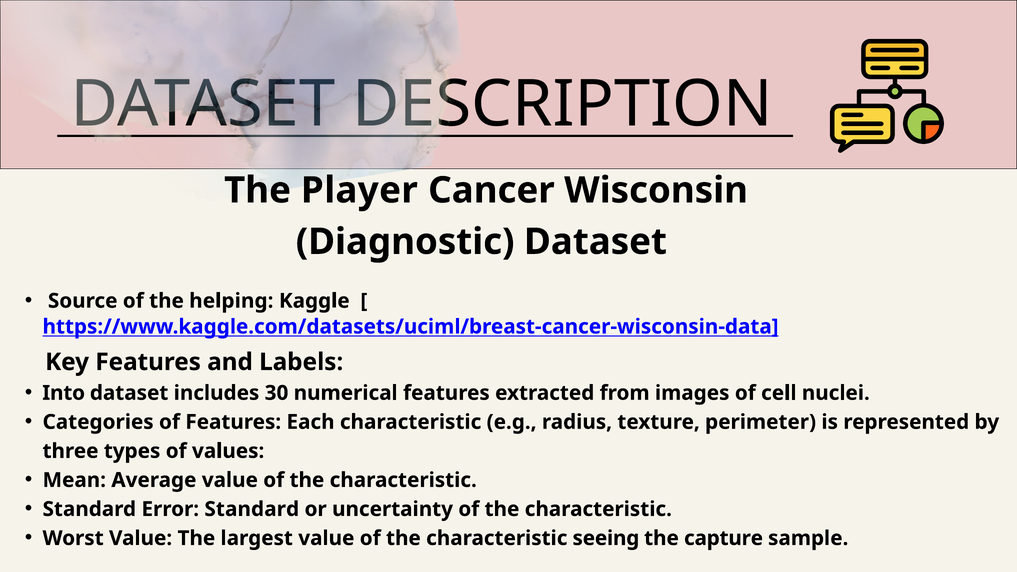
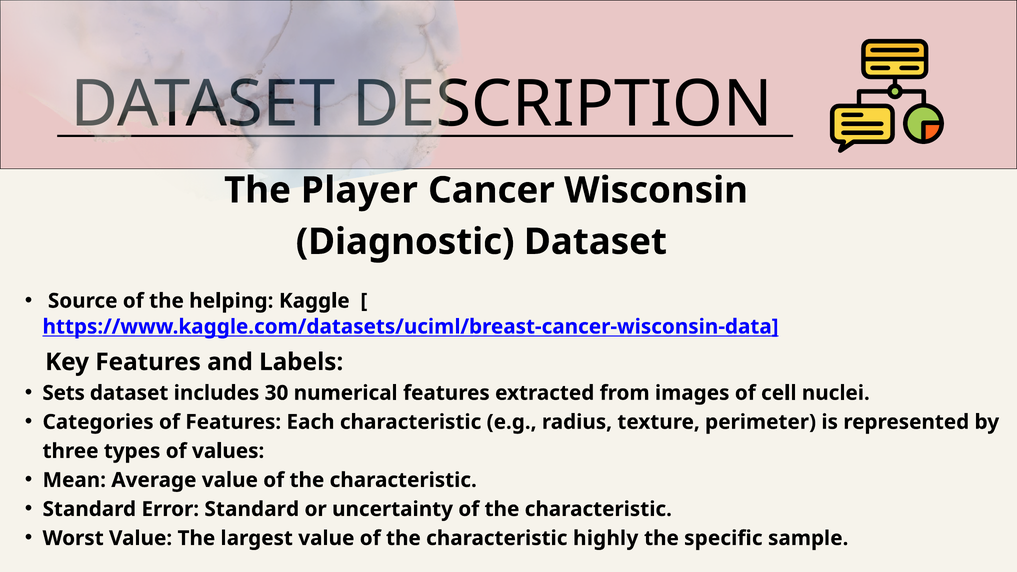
Into: Into -> Sets
seeing: seeing -> highly
capture: capture -> specific
